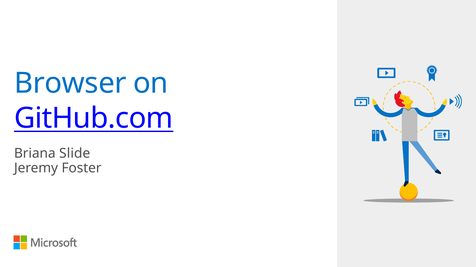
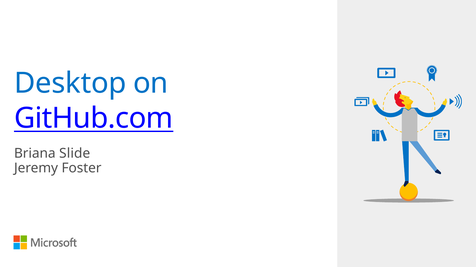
Browser: Browser -> Desktop
